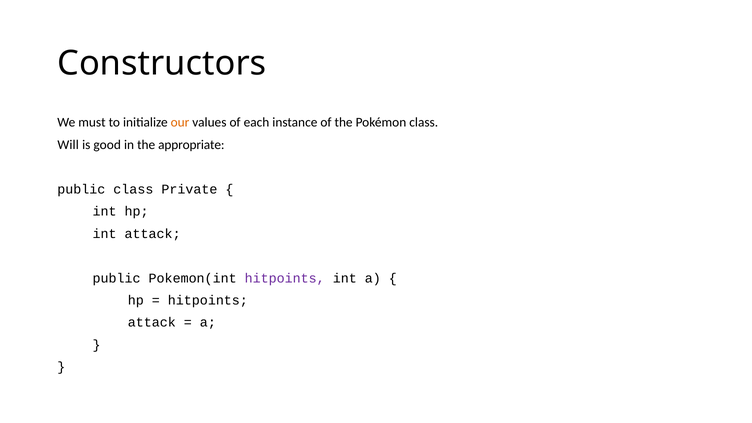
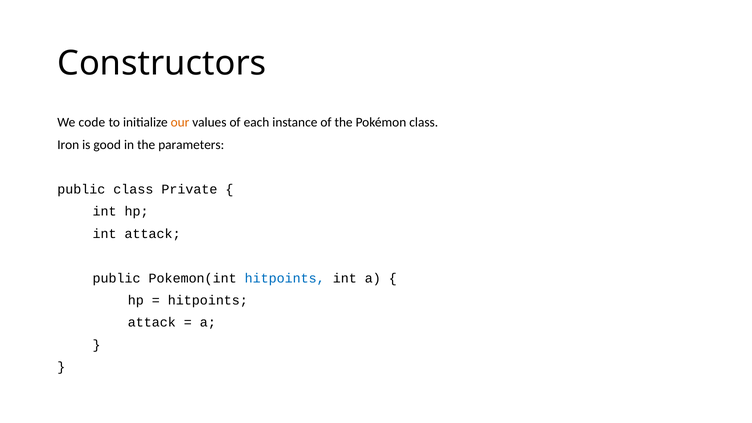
must: must -> code
Will: Will -> Iron
appropriate: appropriate -> parameters
hitpoints at (285, 278) colour: purple -> blue
